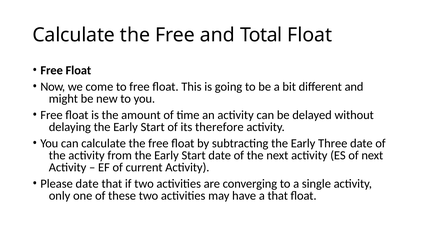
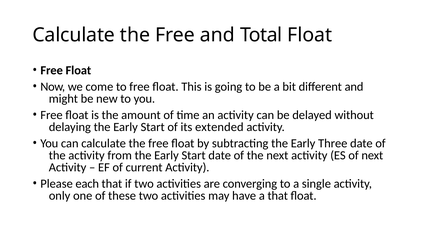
therefore: therefore -> extended
Please date: date -> each
